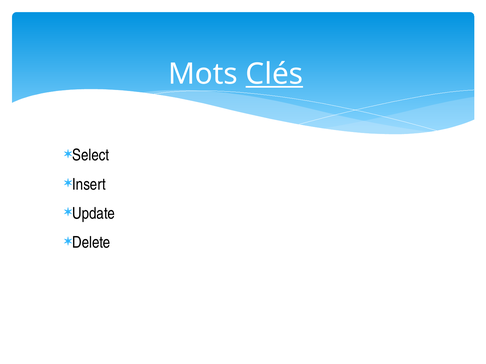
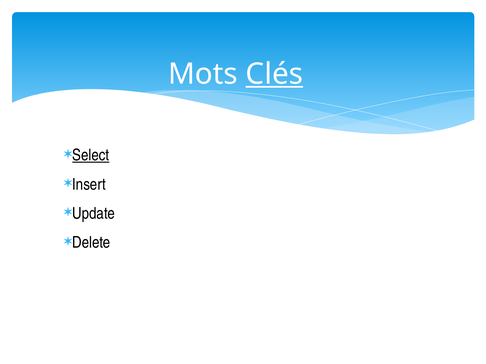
Select underline: none -> present
